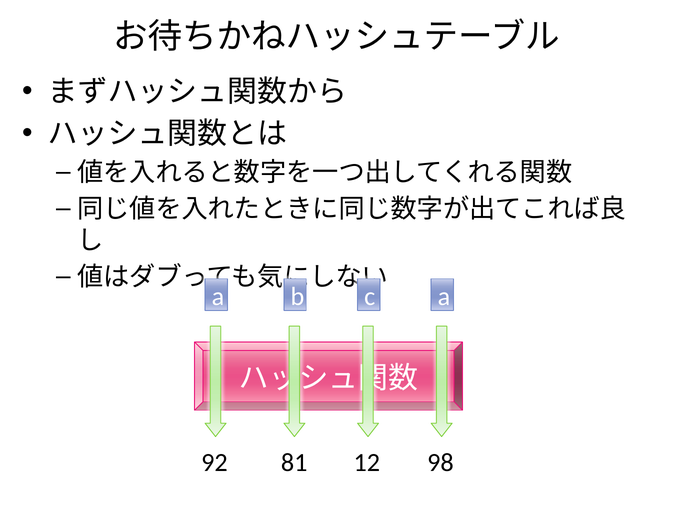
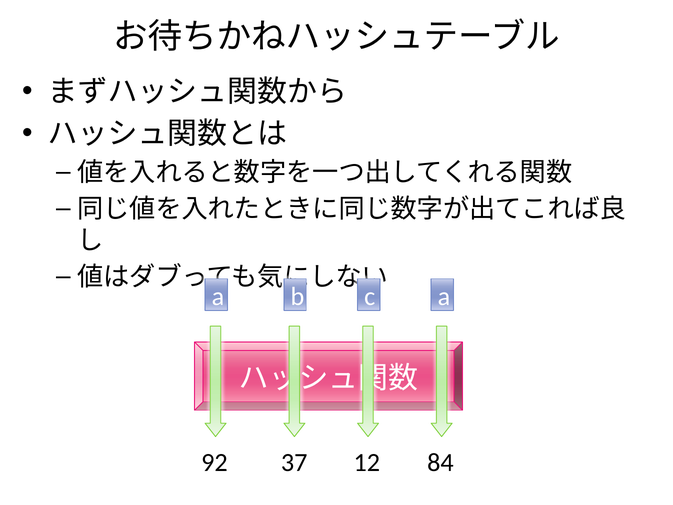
81: 81 -> 37
98: 98 -> 84
